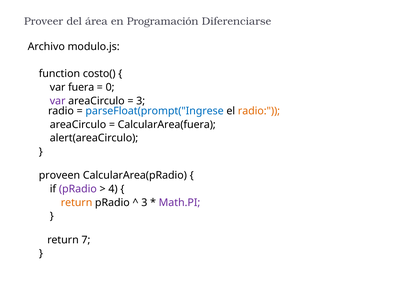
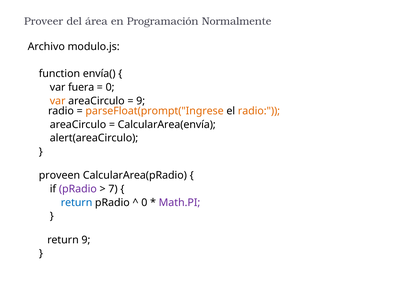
Diferenciarse: Diferenciarse -> Normalmente
costo(: costo( -> envía(
var at (58, 101) colour: purple -> orange
3 at (141, 101): 3 -> 9
parseFloat(prompt("Ingrese colour: blue -> orange
CalcularArea(fuera: CalcularArea(fuera -> CalcularArea(envía
4: 4 -> 7
return at (77, 203) colour: orange -> blue
3 at (144, 203): 3 -> 0
return 7: 7 -> 9
